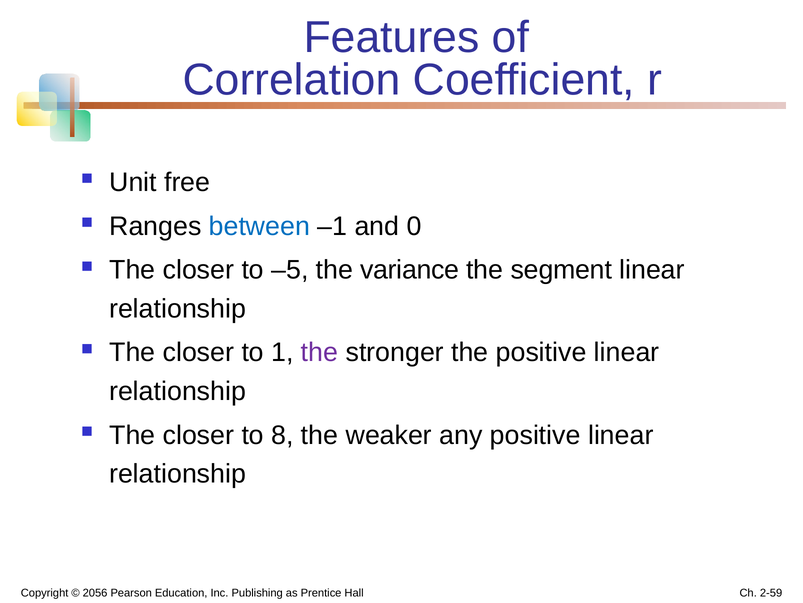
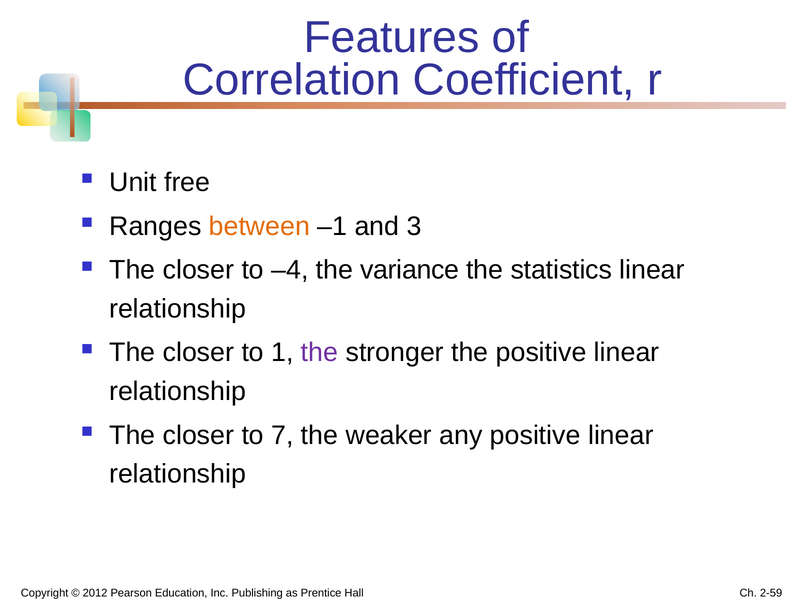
between colour: blue -> orange
0: 0 -> 3
–5: –5 -> –4
segment: segment -> statistics
8: 8 -> 7
2056: 2056 -> 2012
